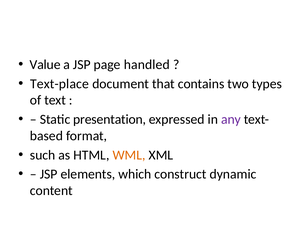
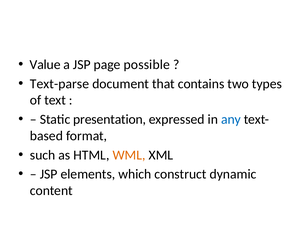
handled: handled -> possible
Text-place: Text-place -> Text-parse
any colour: purple -> blue
